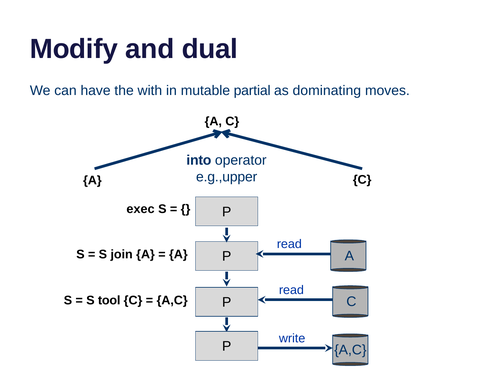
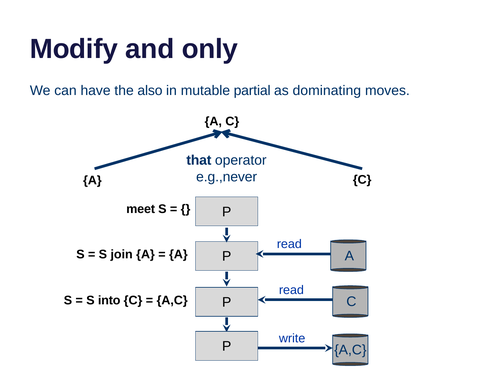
dual: dual -> only
with: with -> also
into: into -> that
e.g.,upper: e.g.,upper -> e.g.,never
exec: exec -> meet
tool: tool -> into
